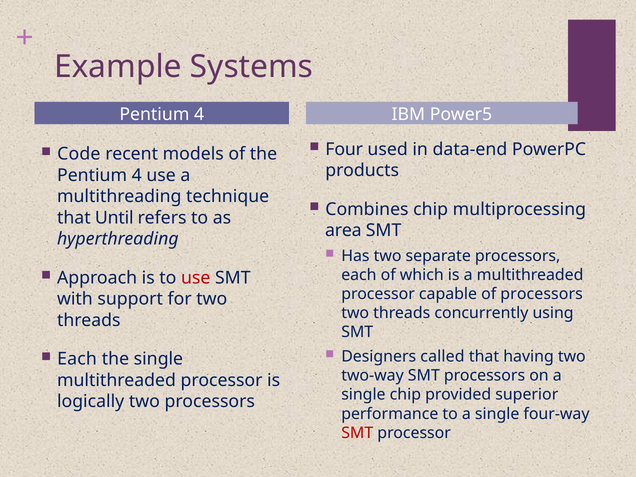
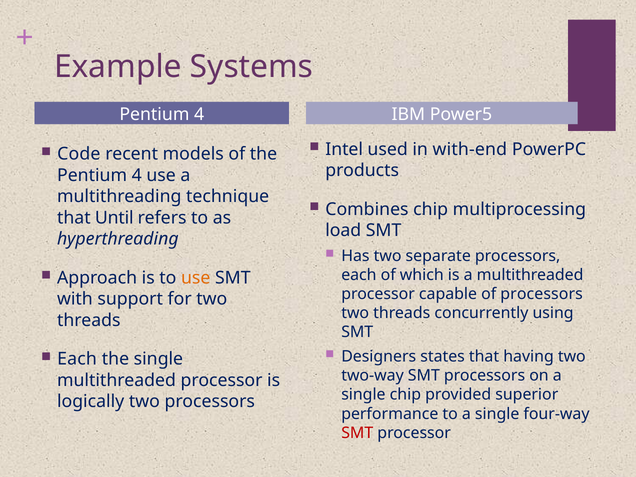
Four: Four -> Intel
data-end: data-end -> with-end
area: area -> load
use at (196, 278) colour: red -> orange
called: called -> states
